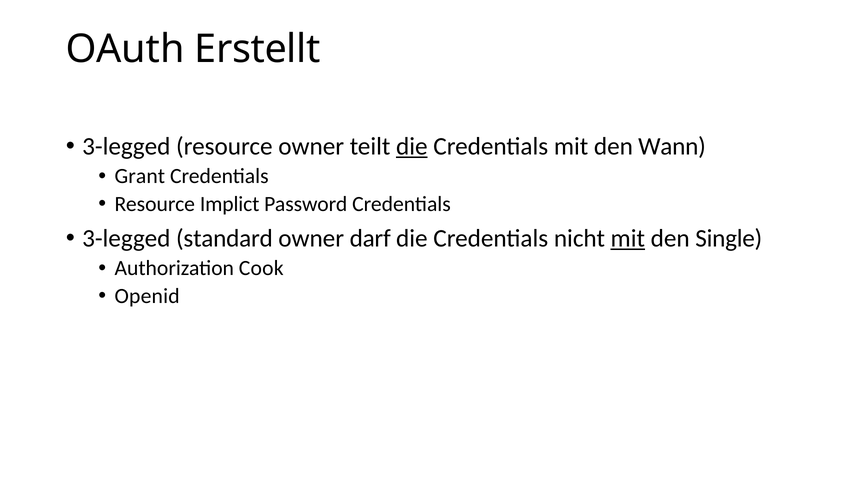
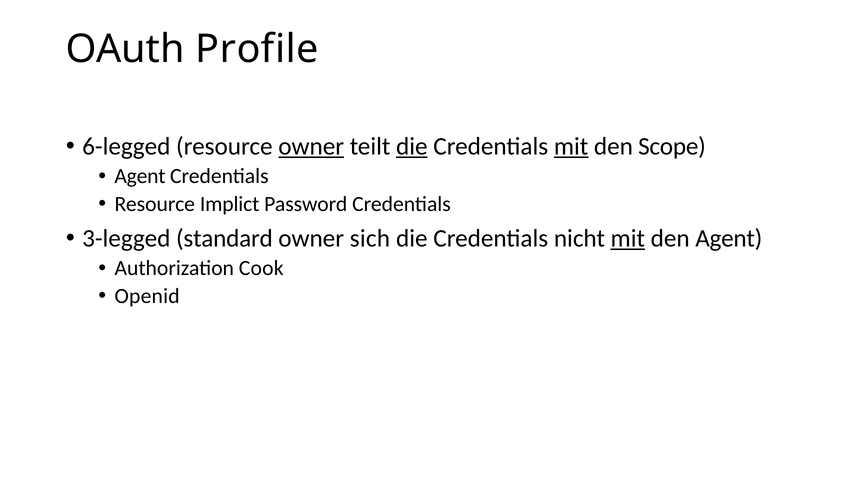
Erstellt: Erstellt -> Profile
3-legged at (126, 146): 3-legged -> 6-legged
owner at (311, 146) underline: none -> present
mit at (571, 146) underline: none -> present
Wann: Wann -> Scope
Grant at (140, 176): Grant -> Agent
darf: darf -> sich
den Single: Single -> Agent
